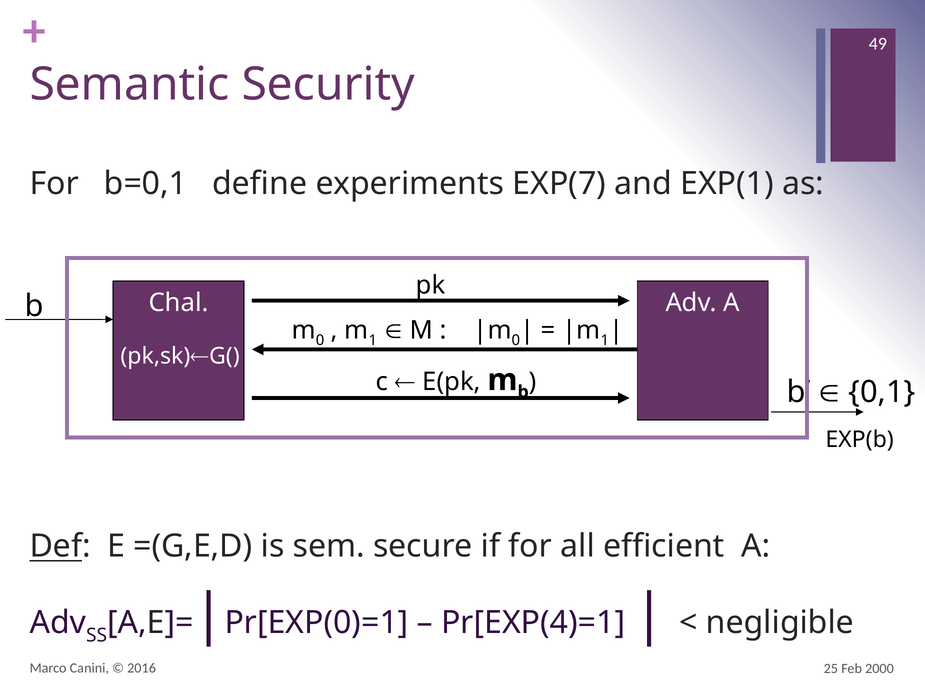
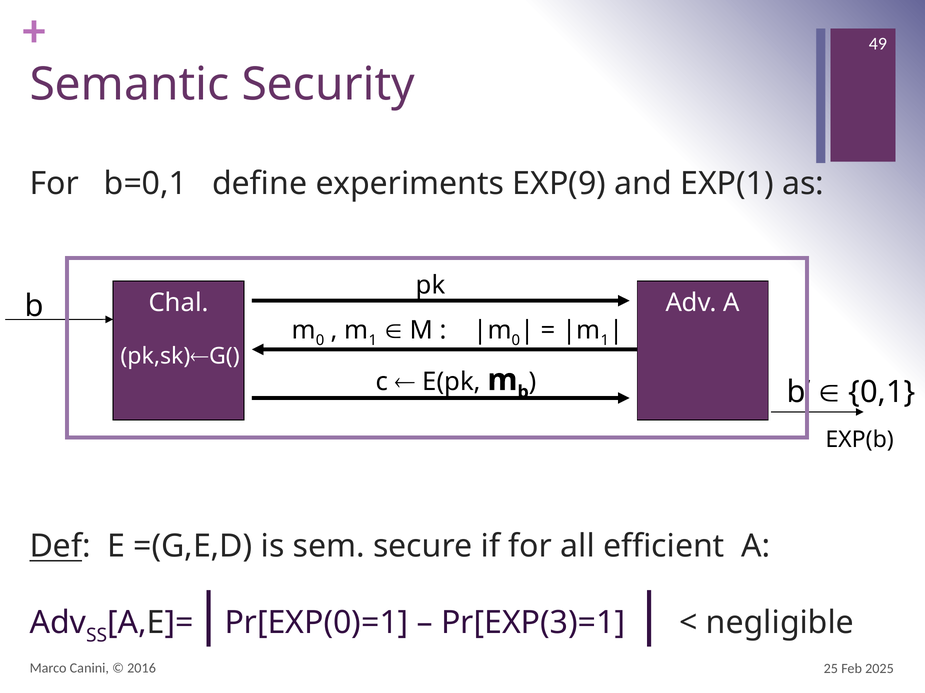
EXP(7: EXP(7 -> EXP(9
Pr[EXP(4)=1: Pr[EXP(4)=1 -> Pr[EXP(3)=1
2000: 2000 -> 2025
